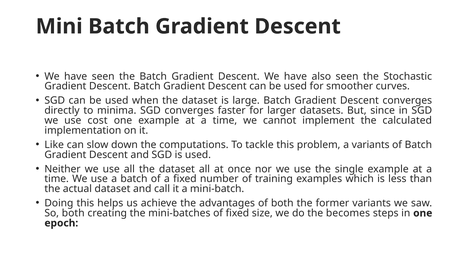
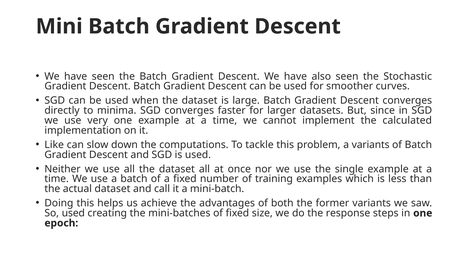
cost: cost -> very
So both: both -> used
becomes: becomes -> response
